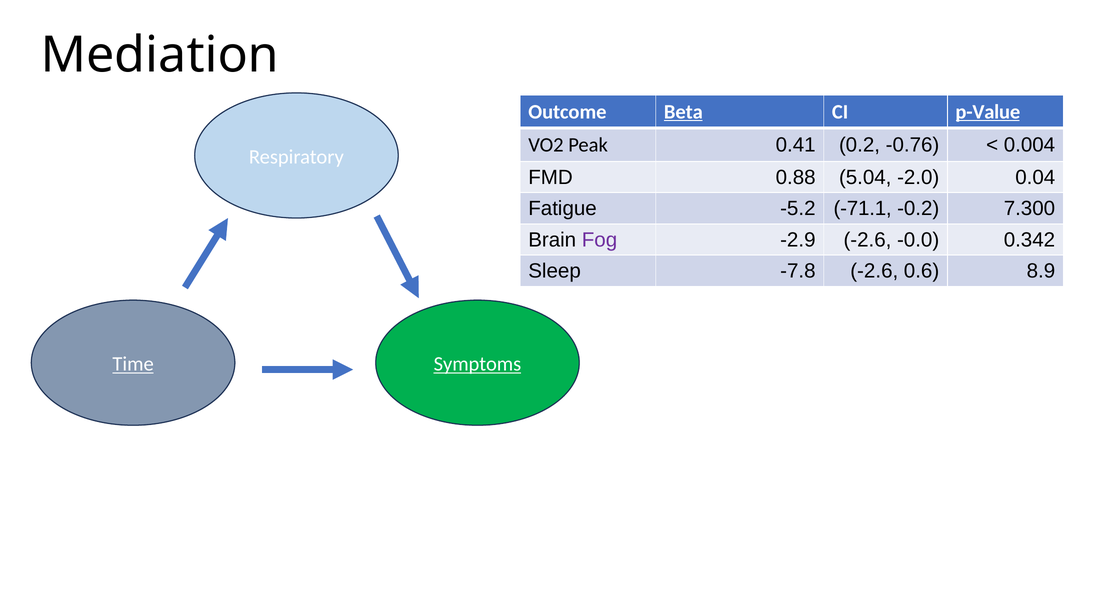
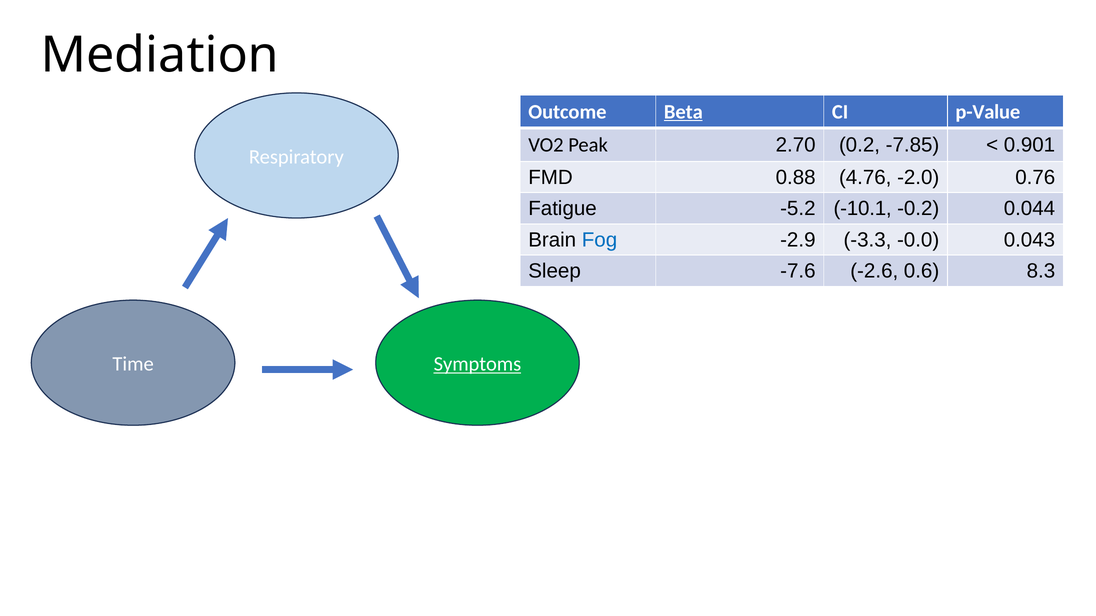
p-Value underline: present -> none
0.41: 0.41 -> 2.70
-0.76: -0.76 -> -7.85
0.004: 0.004 -> 0.901
5.04: 5.04 -> 4.76
0.04: 0.04 -> 0.76
-71.1: -71.1 -> -10.1
7.300: 7.300 -> 0.044
Fog colour: purple -> blue
-2.9 -2.6: -2.6 -> -3.3
0.342: 0.342 -> 0.043
-7.8: -7.8 -> -7.6
8.9: 8.9 -> 8.3
Time underline: present -> none
